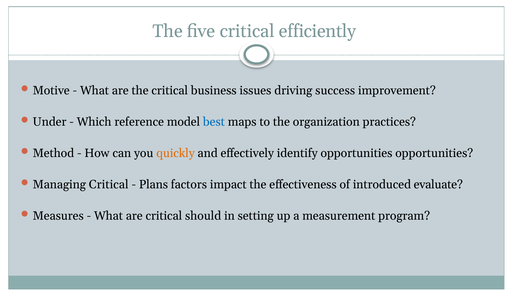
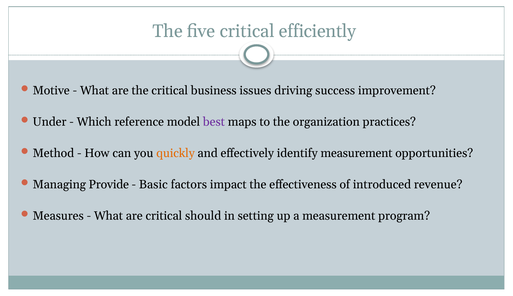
best colour: blue -> purple
identify opportunities: opportunities -> measurement
Managing Critical: Critical -> Provide
Plans: Plans -> Basic
evaluate: evaluate -> revenue
